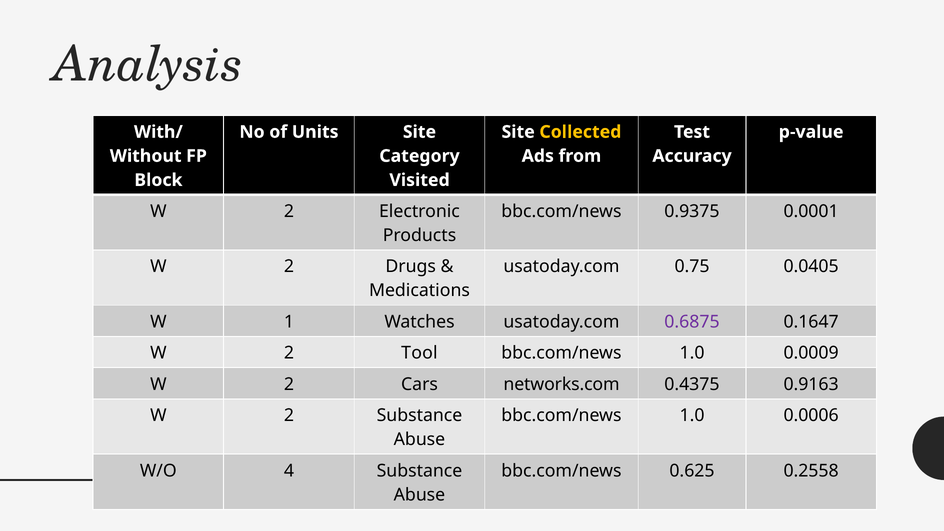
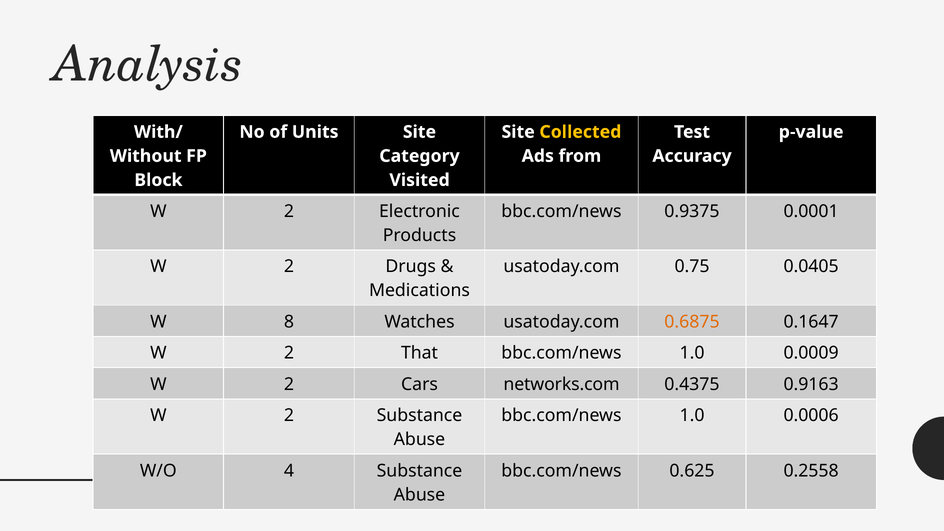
1: 1 -> 8
0.6875 colour: purple -> orange
Tool: Tool -> That
